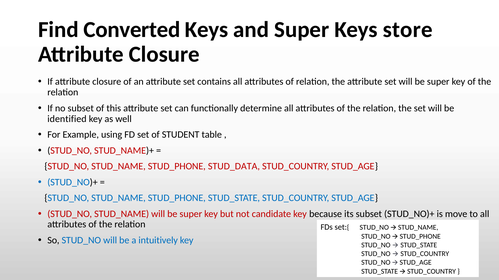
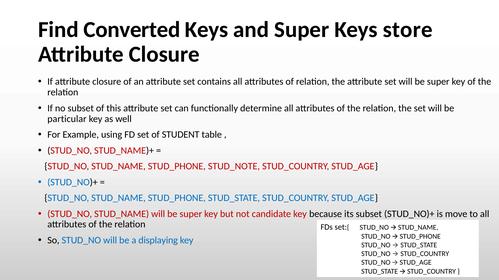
identified: identified -> particular
STUD_DATA: STUD_DATA -> STUD_NOTE
intuitively: intuitively -> displaying
